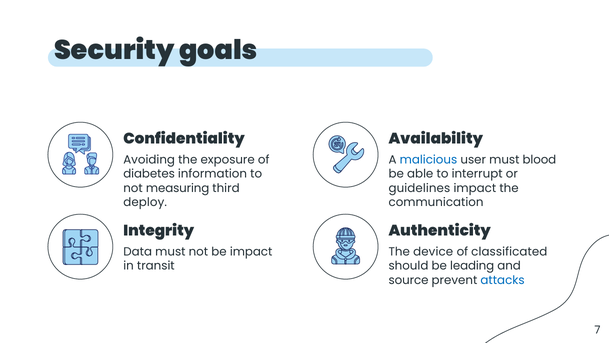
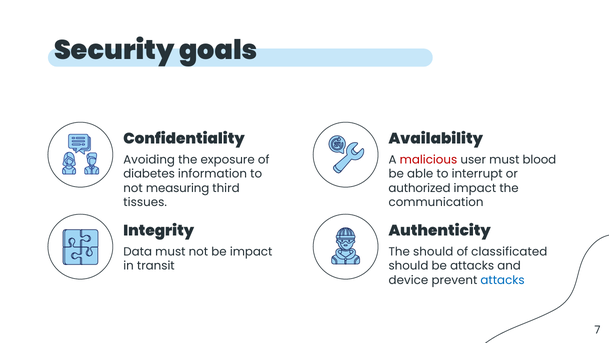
malicious colour: blue -> red
guidelines: guidelines -> authorized
deploy: deploy -> tissues
The device: device -> should
be leading: leading -> attacks
source: source -> device
